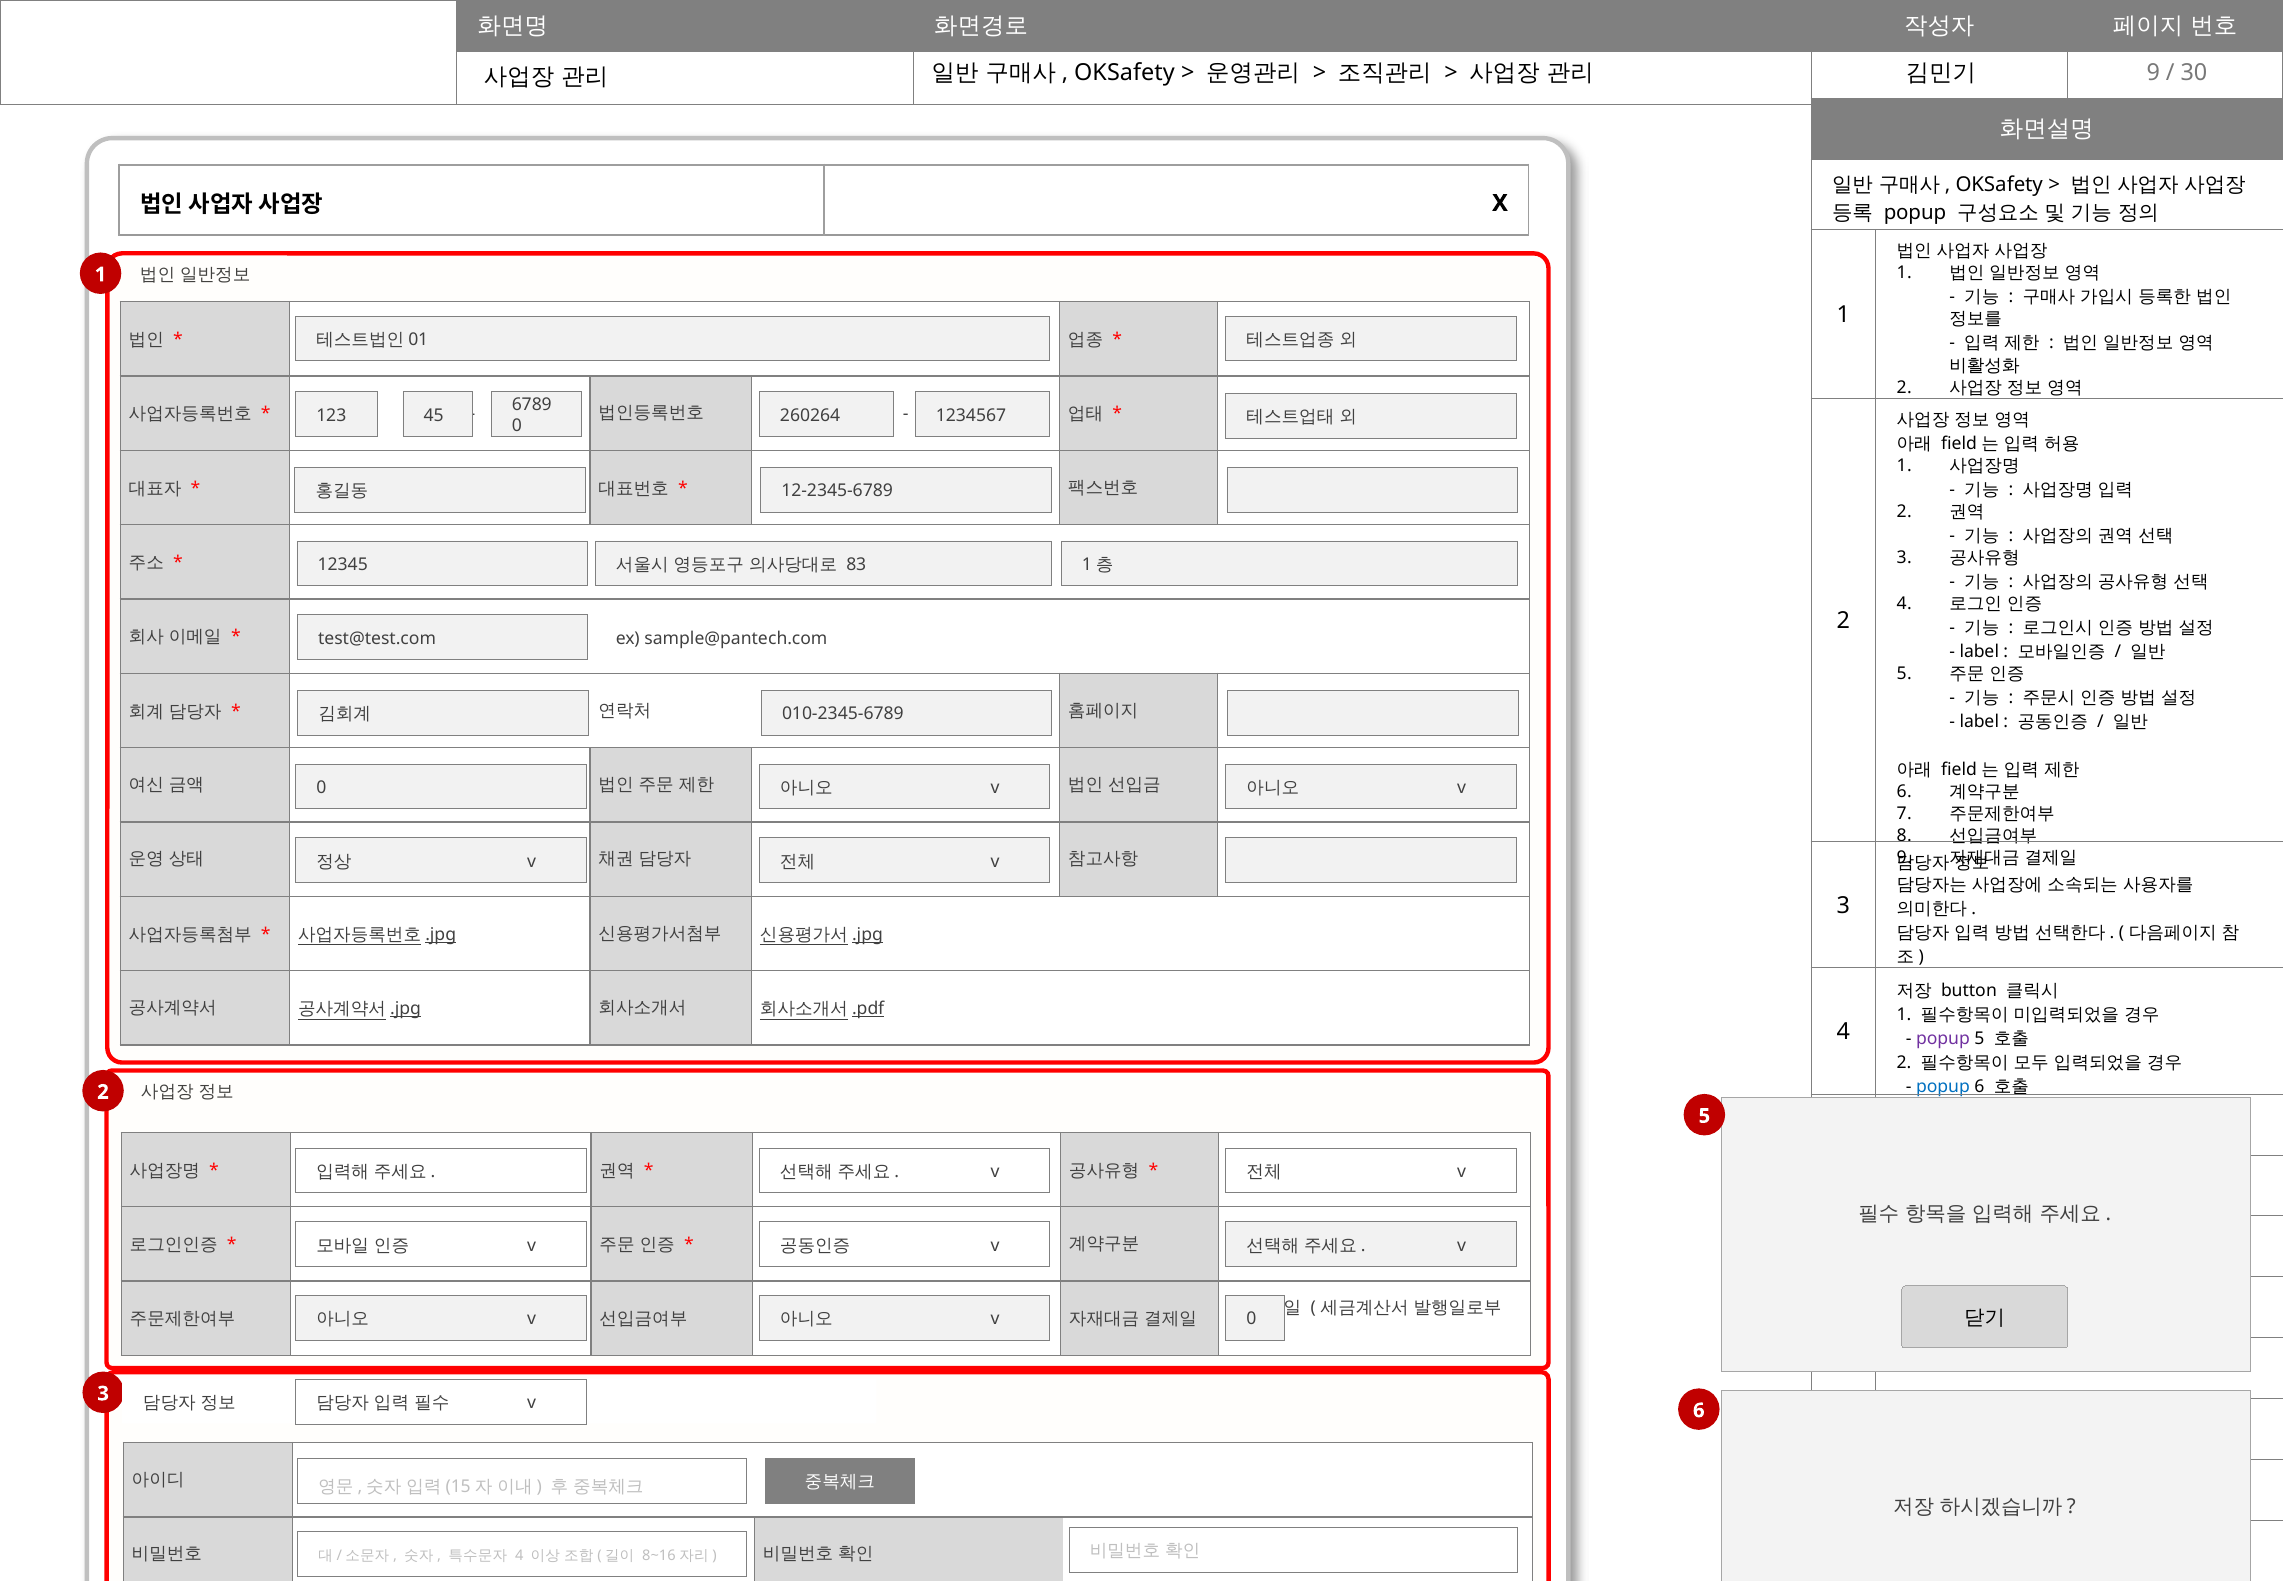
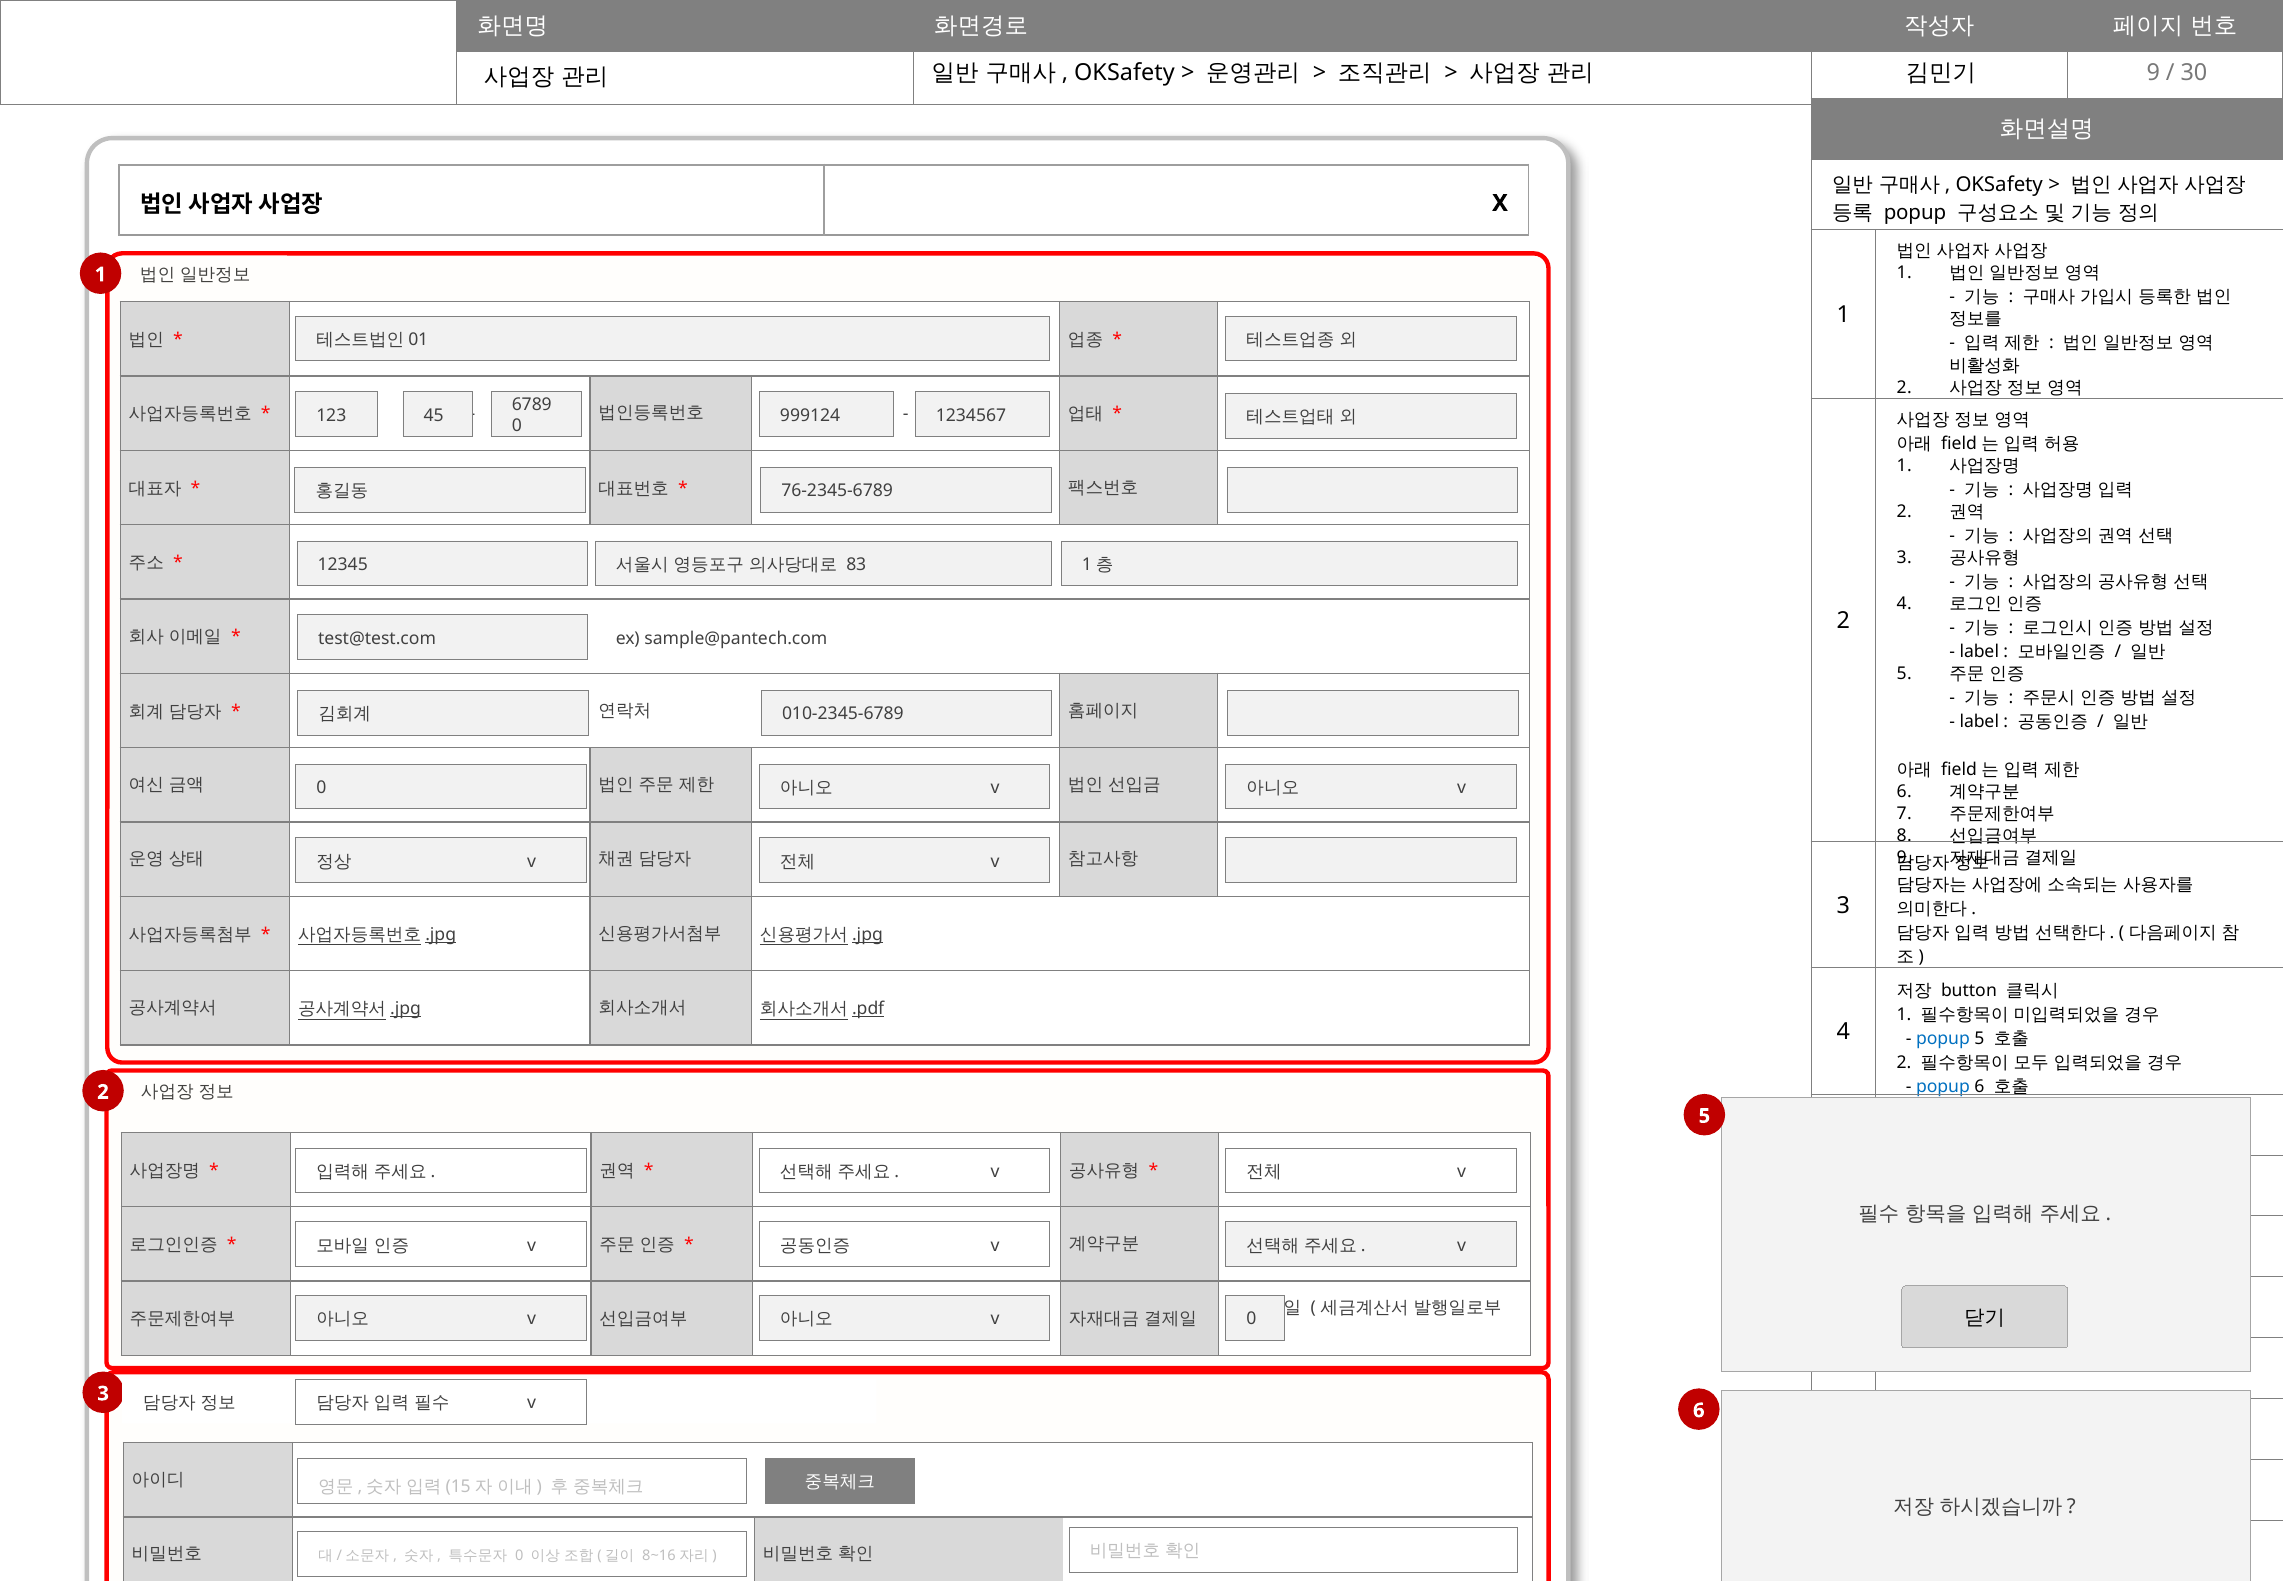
260264: 260264 -> 999124
12-2345-6789: 12-2345-6789 -> 76-2345-6789
popup at (1943, 1038) colour: purple -> blue
4 at (519, 1555): 4 -> 0
